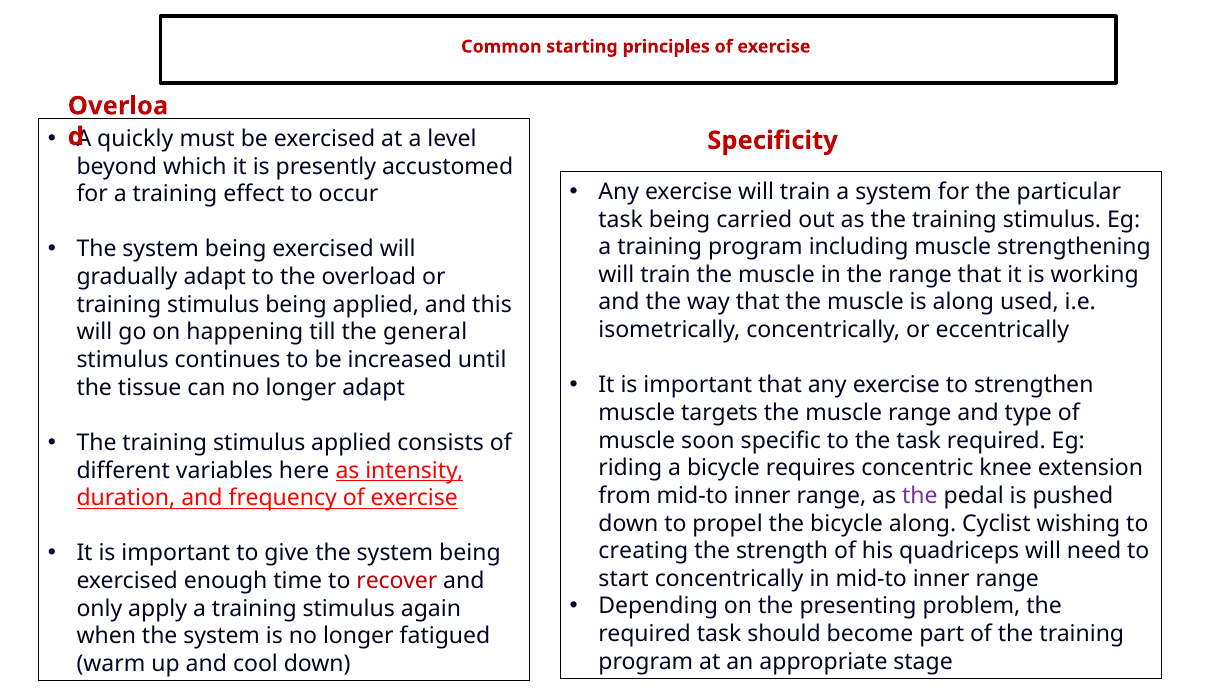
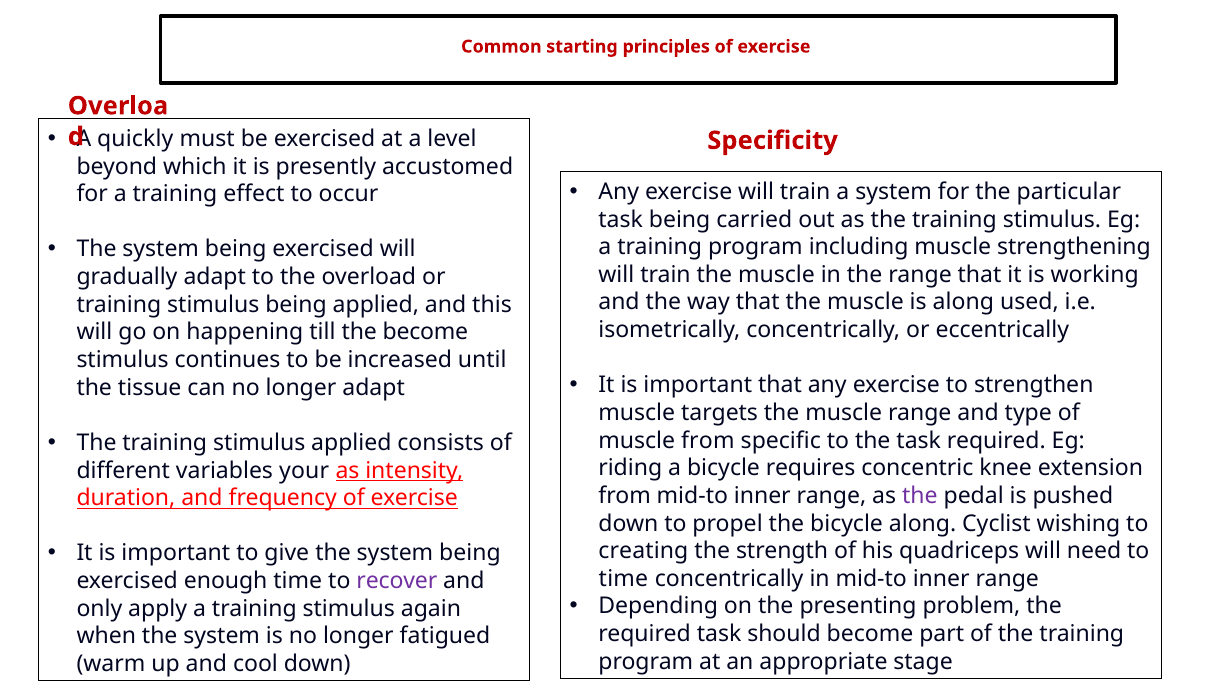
the general: general -> become
muscle soon: soon -> from
here: here -> your
start at (624, 579): start -> time
recover colour: red -> purple
